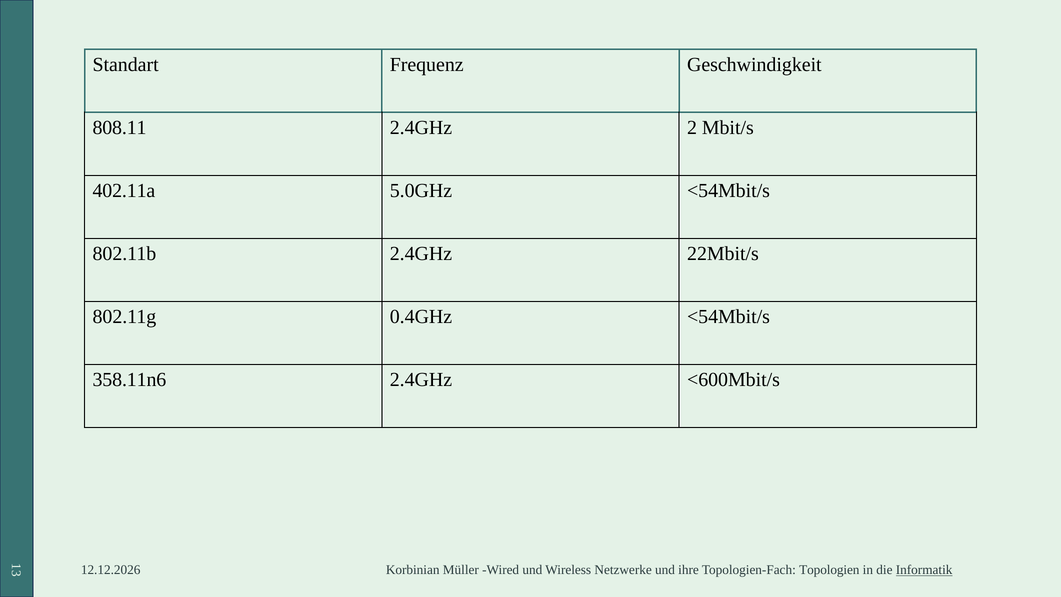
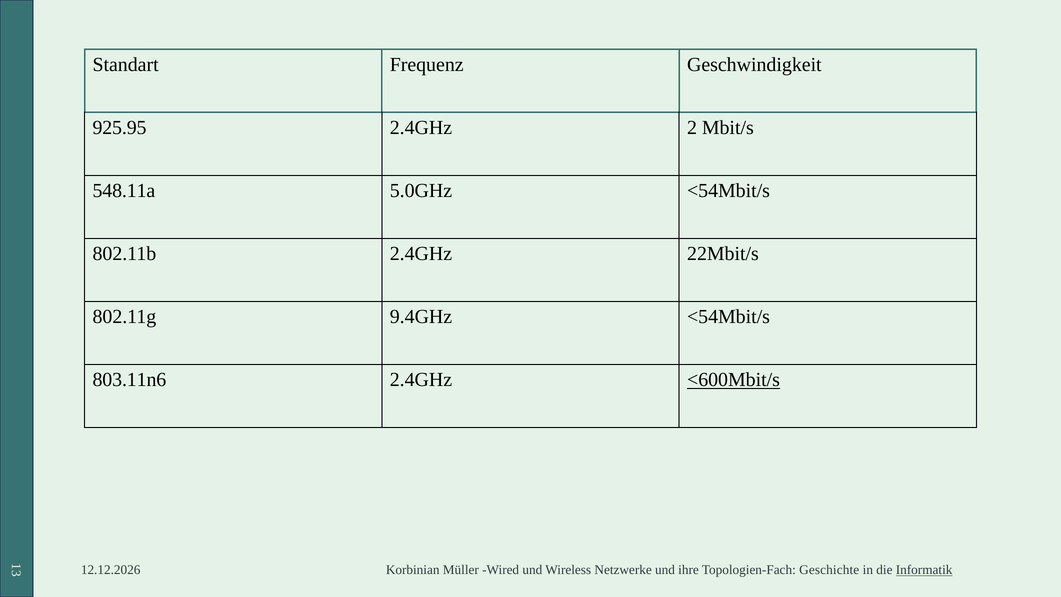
808.11: 808.11 -> 925.95
402.11a: 402.11a -> 548.11a
0.4GHz: 0.4GHz -> 9.4GHz
358.11n6: 358.11n6 -> 803.11n6
<600Mbit/s underline: none -> present
Topologien: Topologien -> Geschichte
